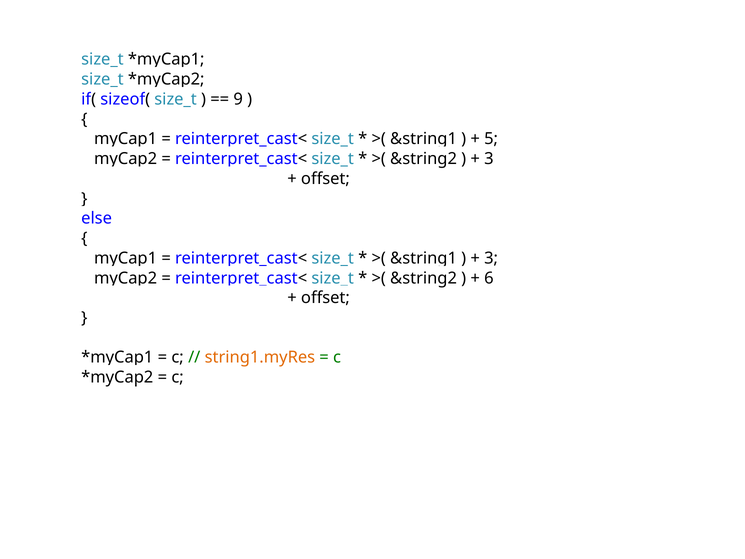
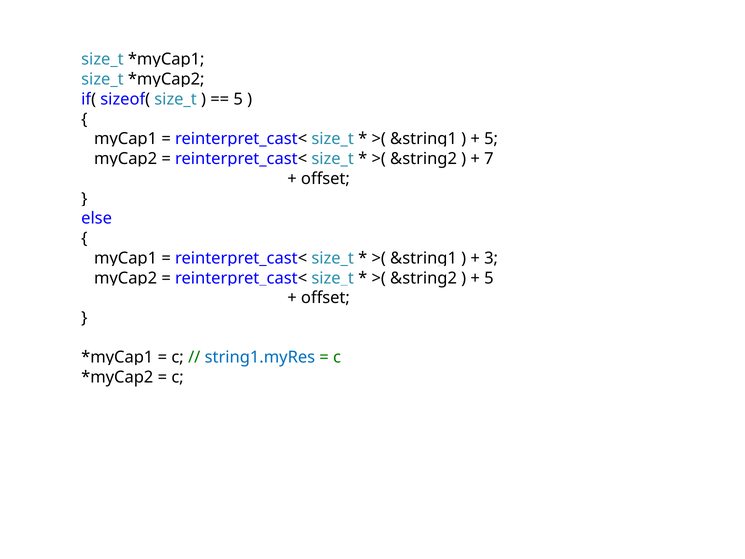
9 at (238, 99): 9 -> 5
3 at (489, 159): 3 -> 7
6 at (489, 278): 6 -> 5
string1.myRes colour: orange -> blue
